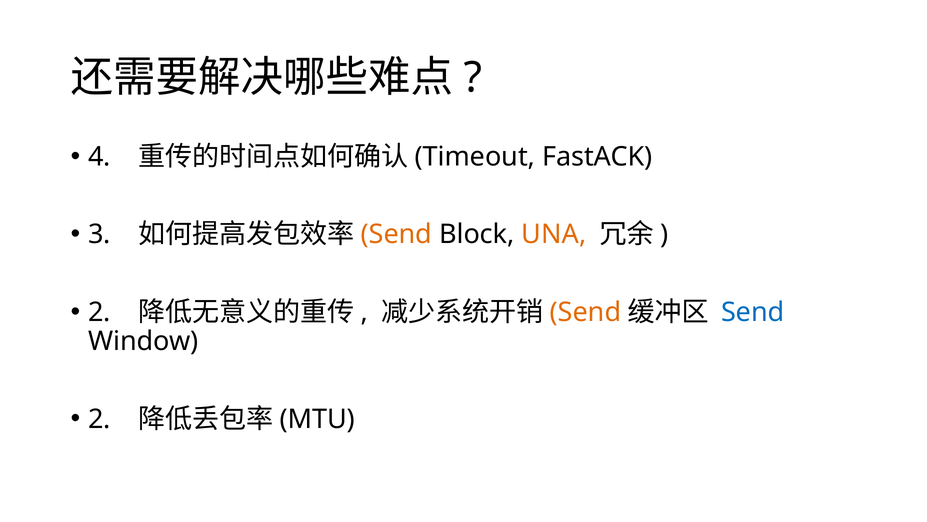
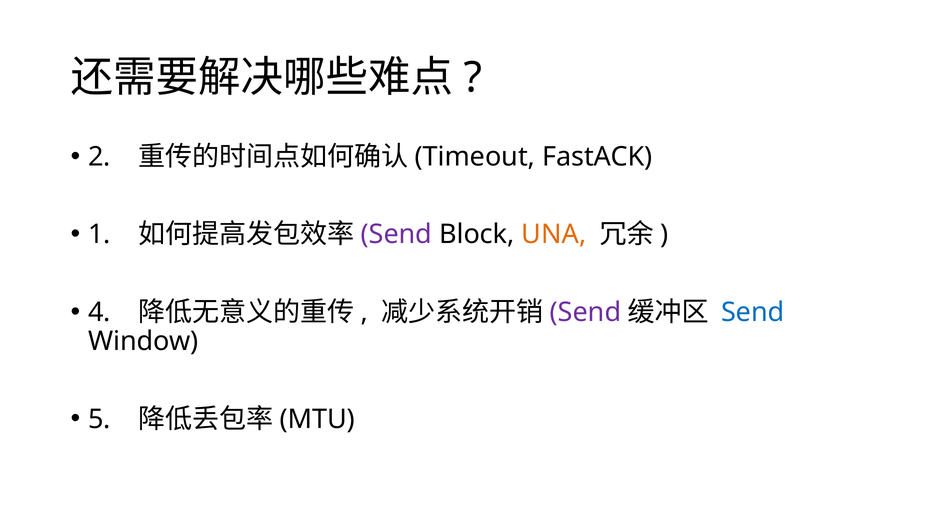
4: 4 -> 2
3: 3 -> 1
Send at (396, 234) colour: orange -> purple
2 at (99, 312): 2 -> 4
Send at (586, 312) colour: orange -> purple
2 at (99, 419): 2 -> 5
